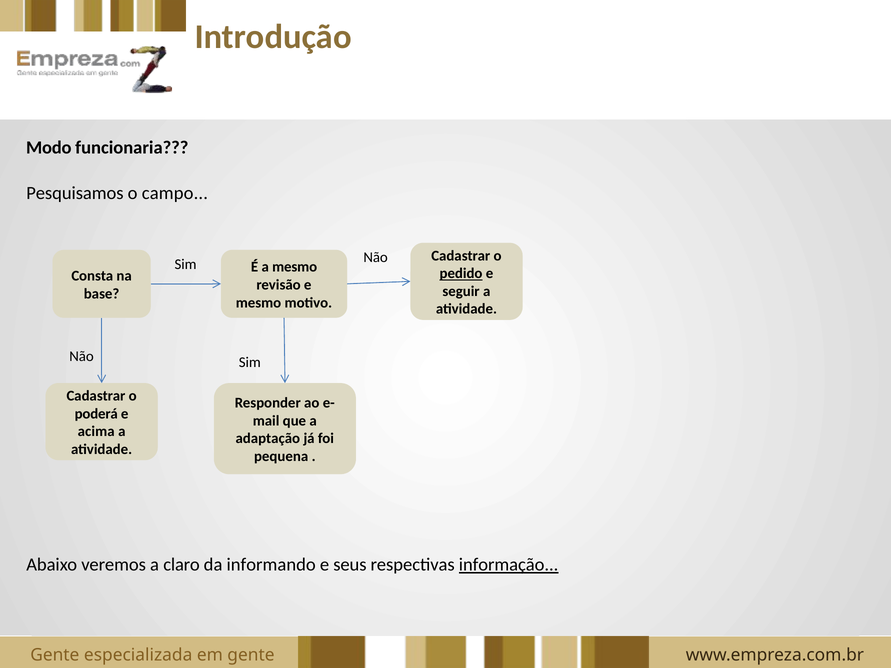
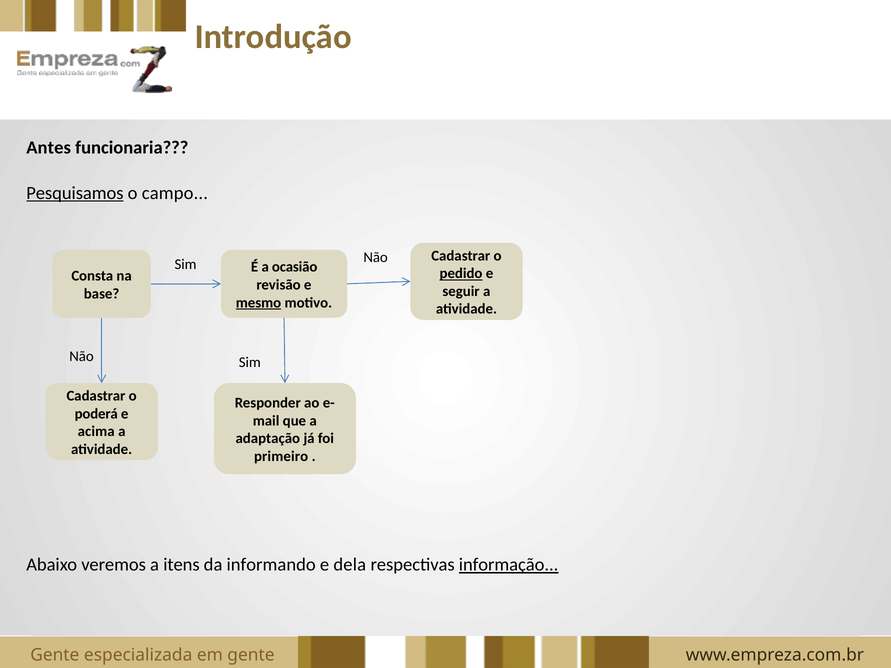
Modo: Modo -> Antes
Pesquisamos underline: none -> present
a mesmo: mesmo -> ocasião
mesmo at (259, 303) underline: none -> present
pequena: pequena -> primeiro
claro: claro -> itens
seus: seus -> dela
